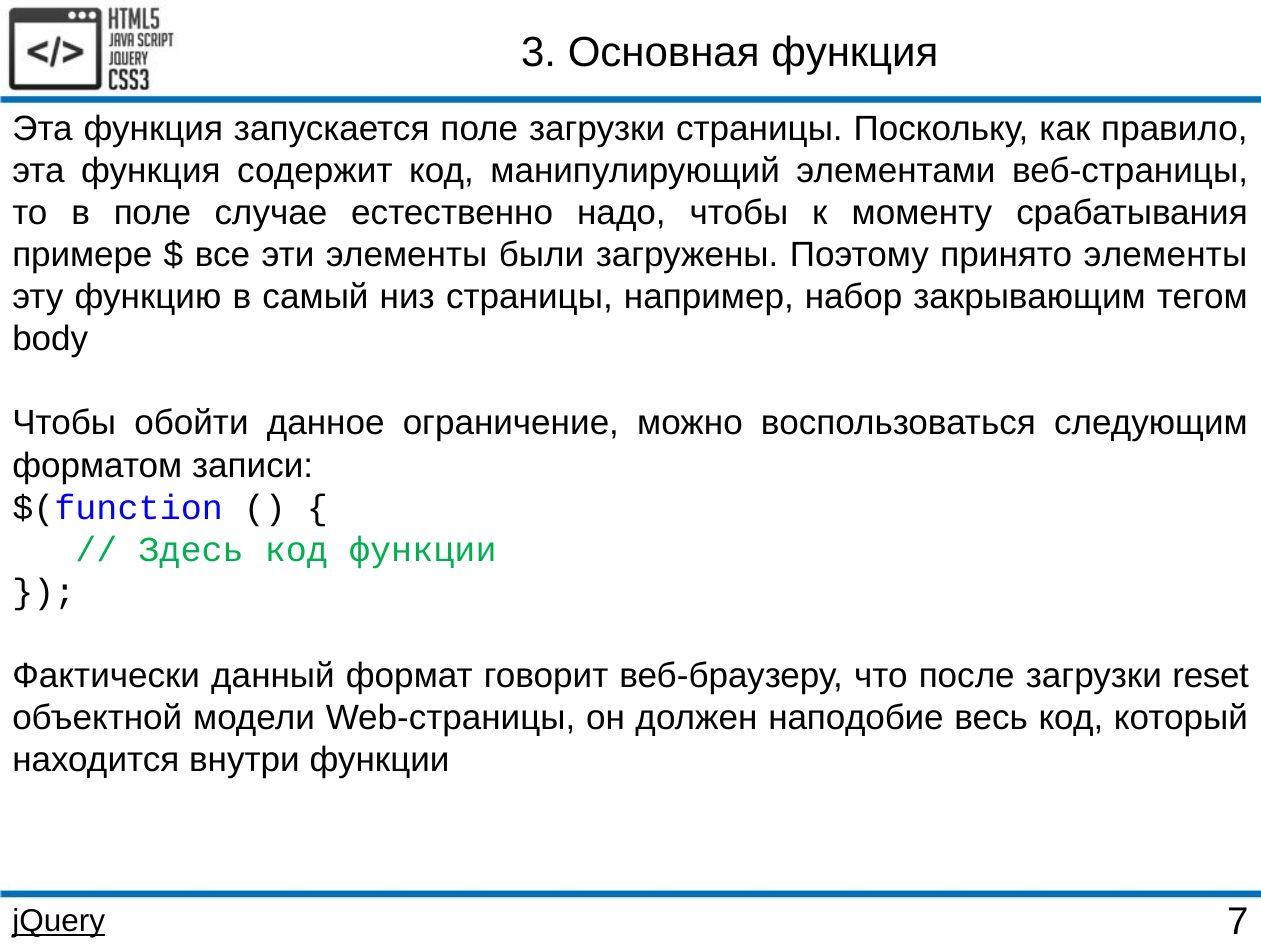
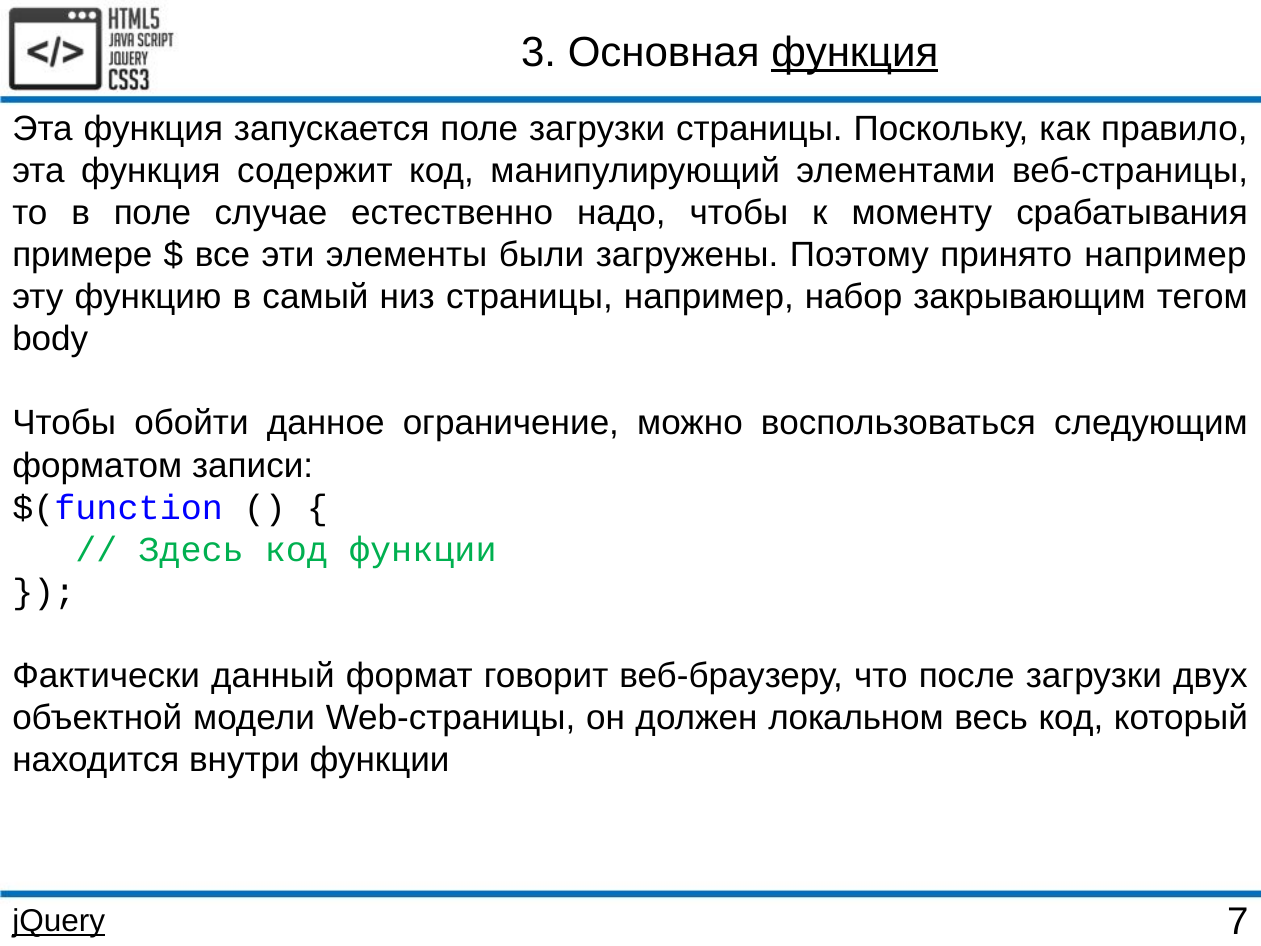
функция at (855, 53) underline: none -> present
принято элементы: элементы -> например
reset: reset -> двух
наподобие: наподобие -> локальном
